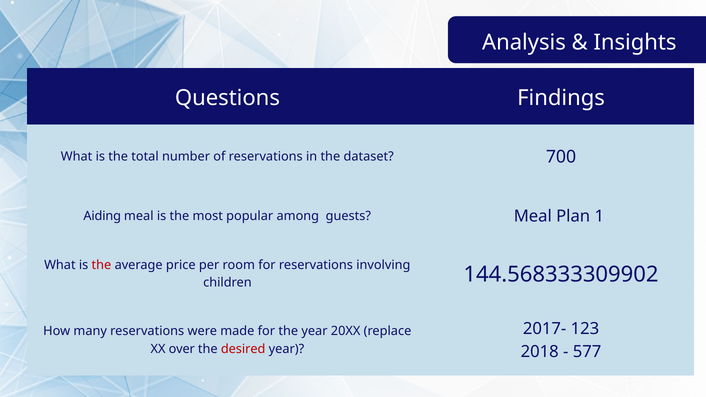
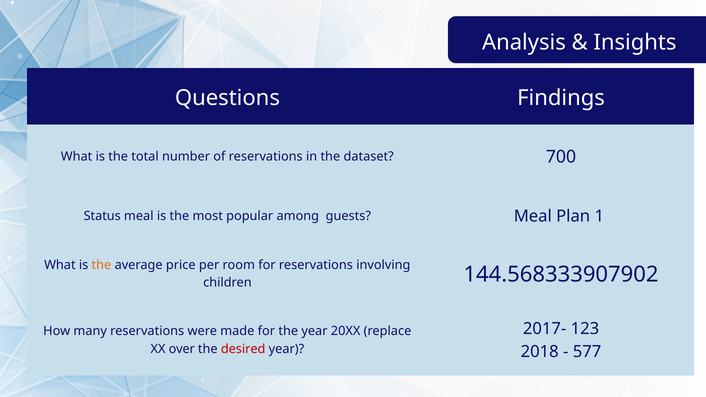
Aiding: Aiding -> Status
the at (101, 265) colour: red -> orange
144.568333309902: 144.568333309902 -> 144.568333907902
